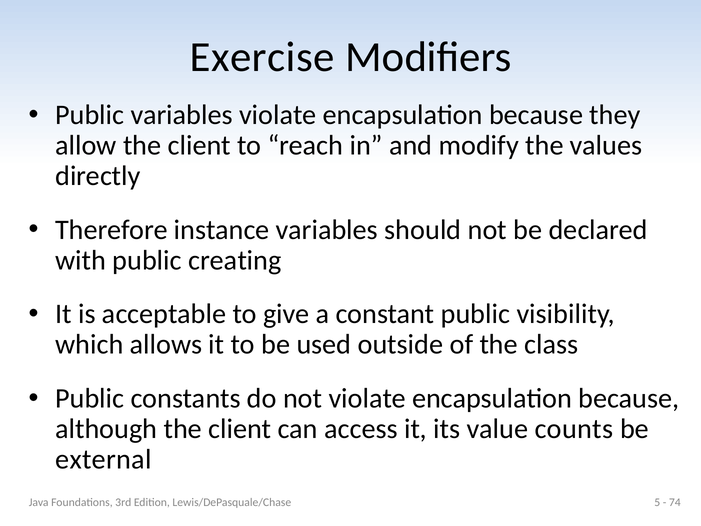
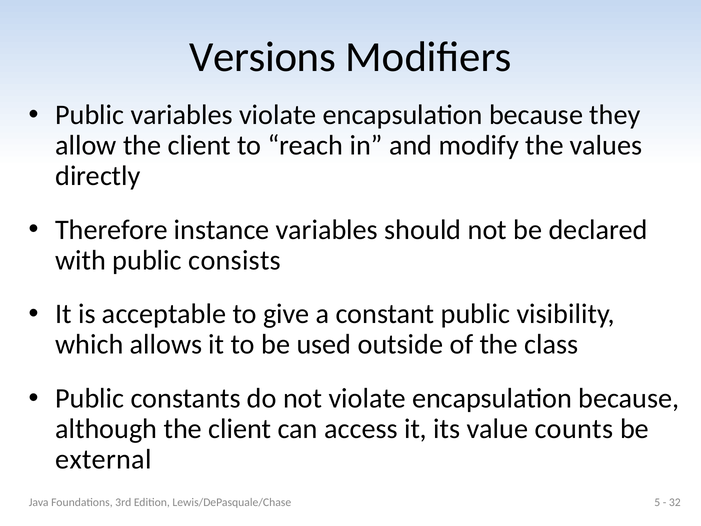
Exercise: Exercise -> Versions
creating: creating -> consists
74: 74 -> 32
